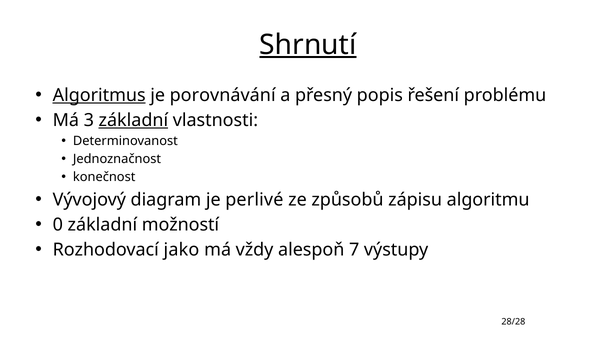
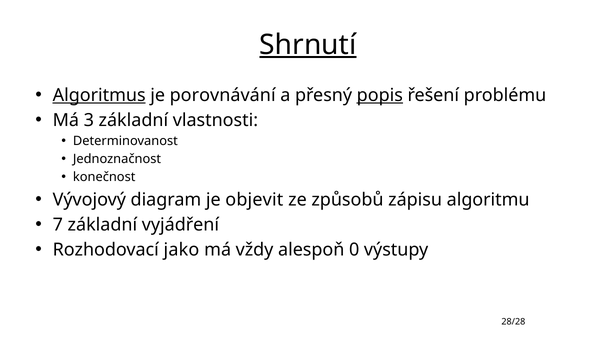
popis underline: none -> present
základní at (133, 120) underline: present -> none
perlivé: perlivé -> objevit
0: 0 -> 7
možností: možností -> vyjádření
7: 7 -> 0
